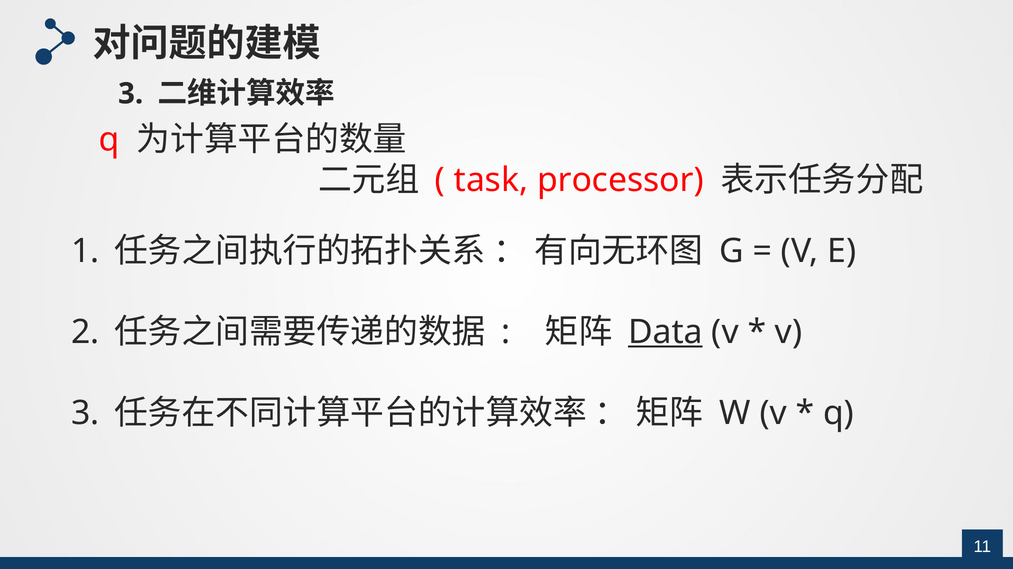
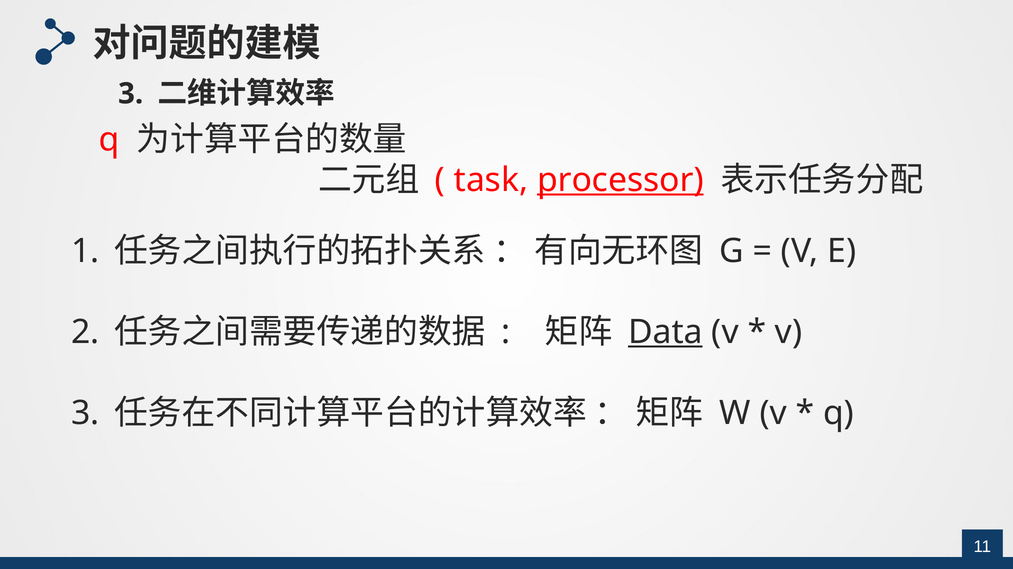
processor underline: none -> present
